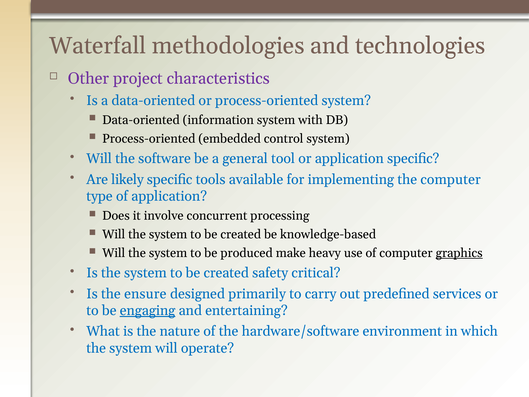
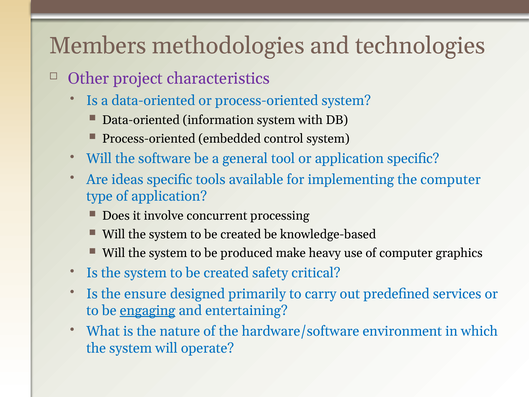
Waterfall: Waterfall -> Members
likely: likely -> ideas
graphics underline: present -> none
